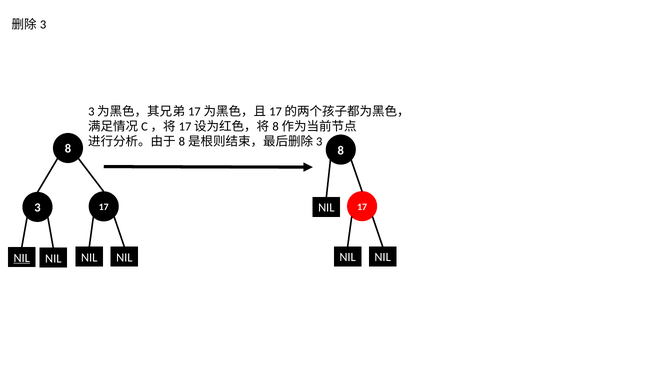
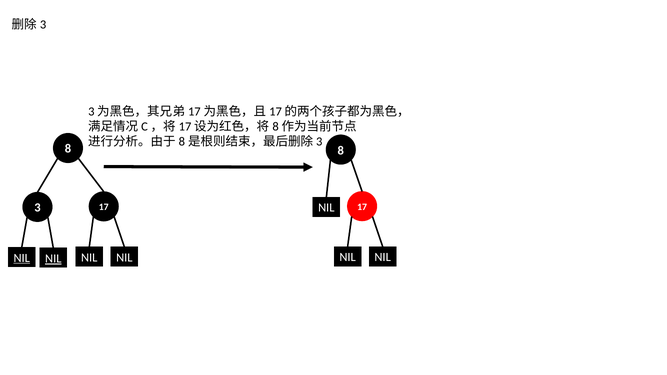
NIL at (53, 259) underline: none -> present
